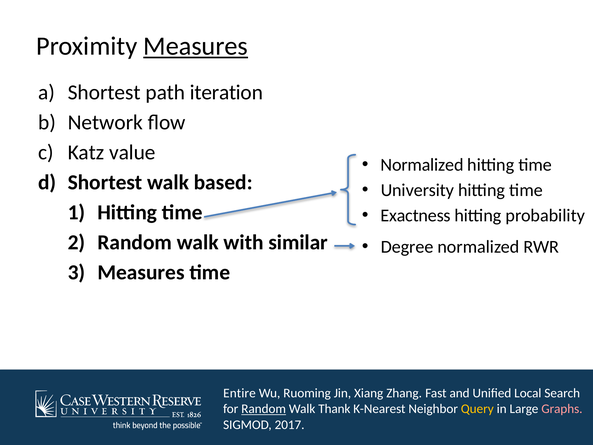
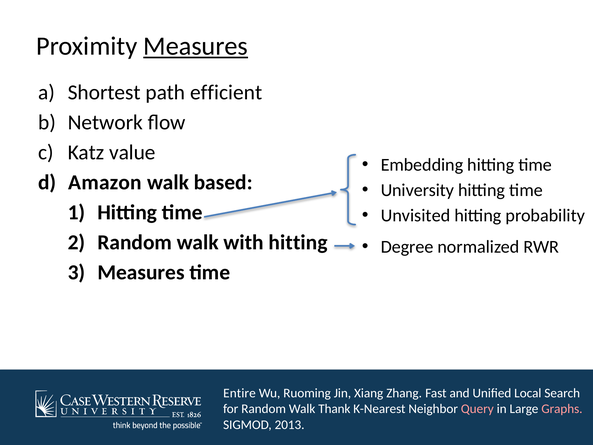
iteration: iteration -> efficient
Normalized at (422, 165): Normalized -> Embedding
Shortest at (105, 182): Shortest -> Amazon
Exactness: Exactness -> Unvisited
with similar: similar -> hitting
Random at (264, 409) underline: present -> none
Query colour: yellow -> pink
2017: 2017 -> 2013
